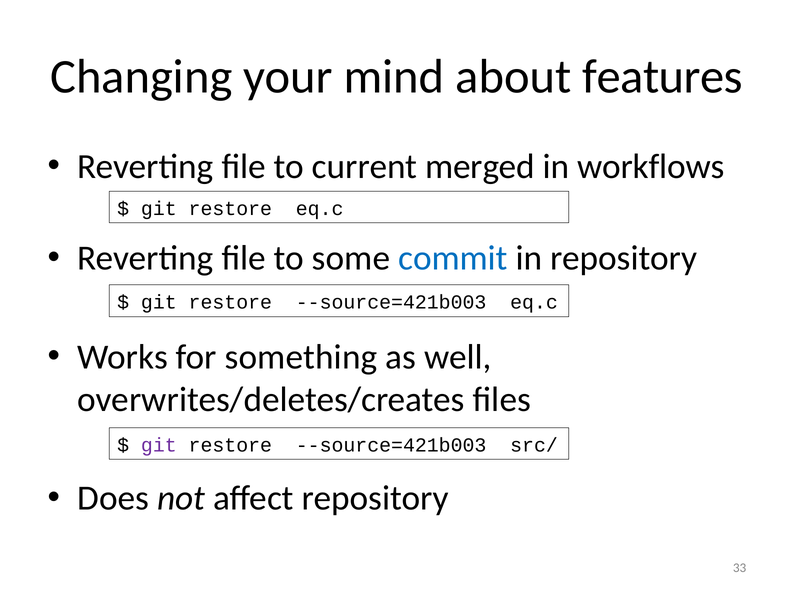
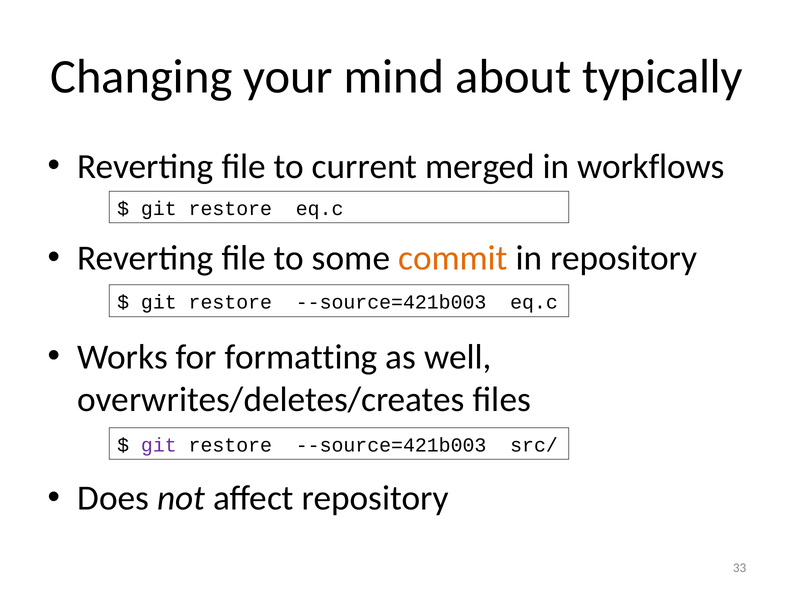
features: features -> typically
commit colour: blue -> orange
something: something -> formatting
